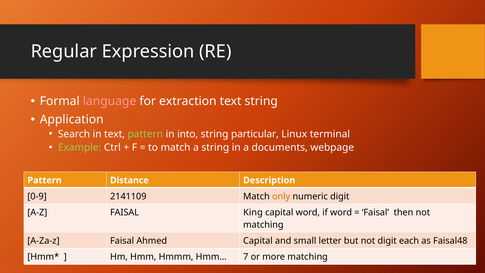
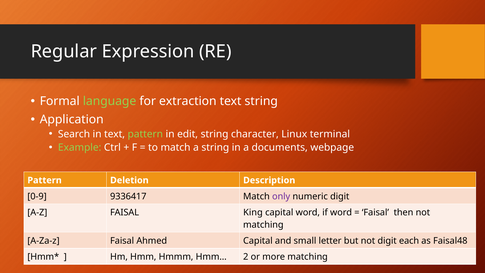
language colour: pink -> light green
into: into -> edit
particular: particular -> character
Distance: Distance -> Deletion
2141109: 2141109 -> 9336417
only colour: orange -> purple
7: 7 -> 2
